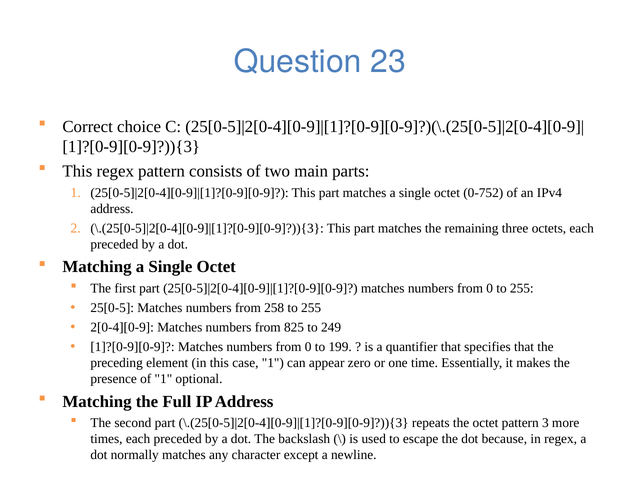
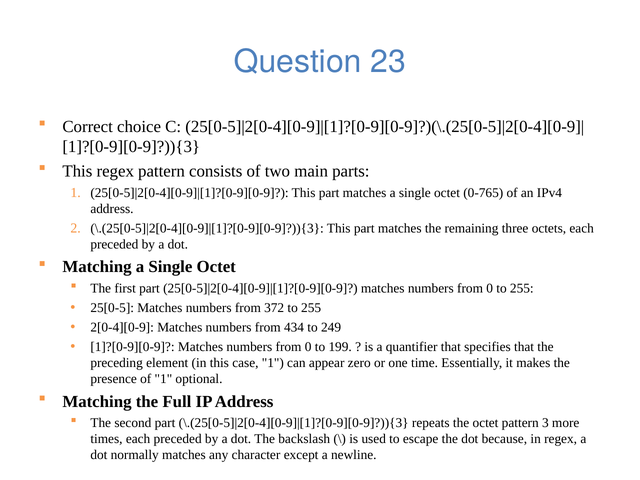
0-752: 0-752 -> 0-765
258: 258 -> 372
825: 825 -> 434
